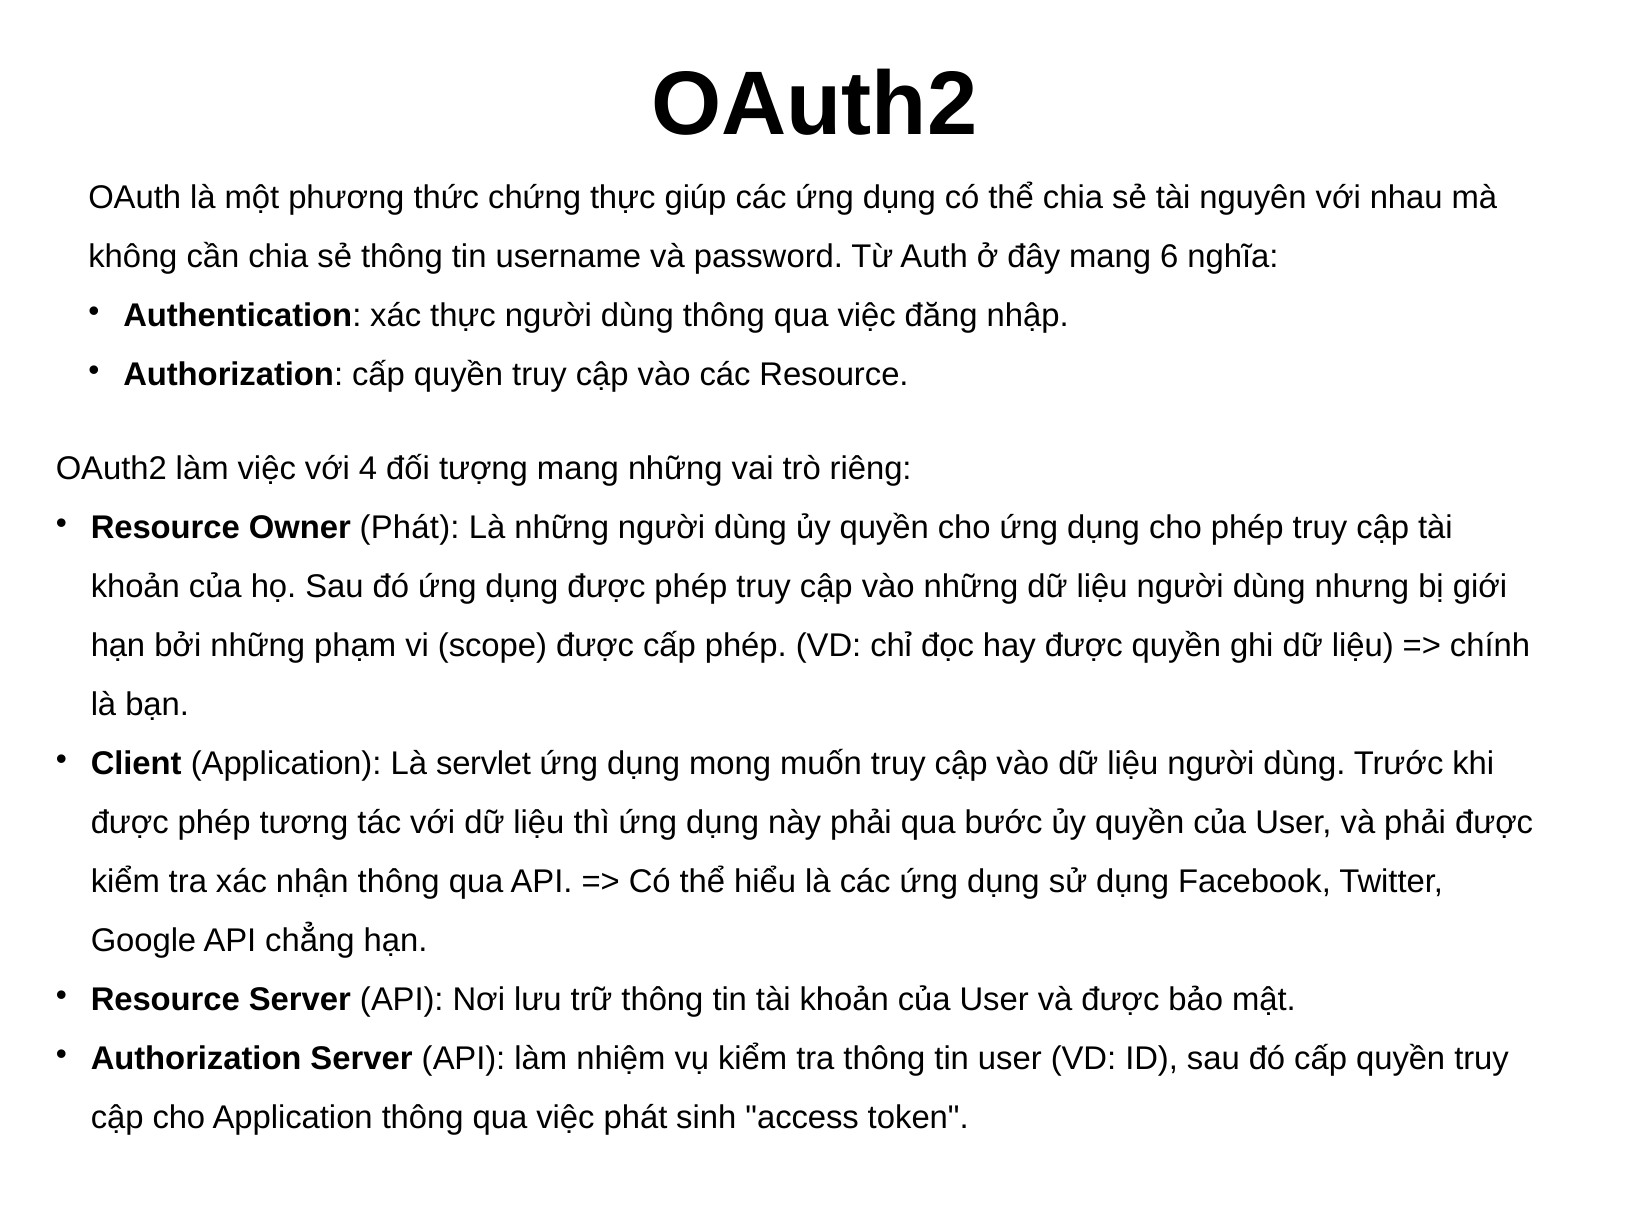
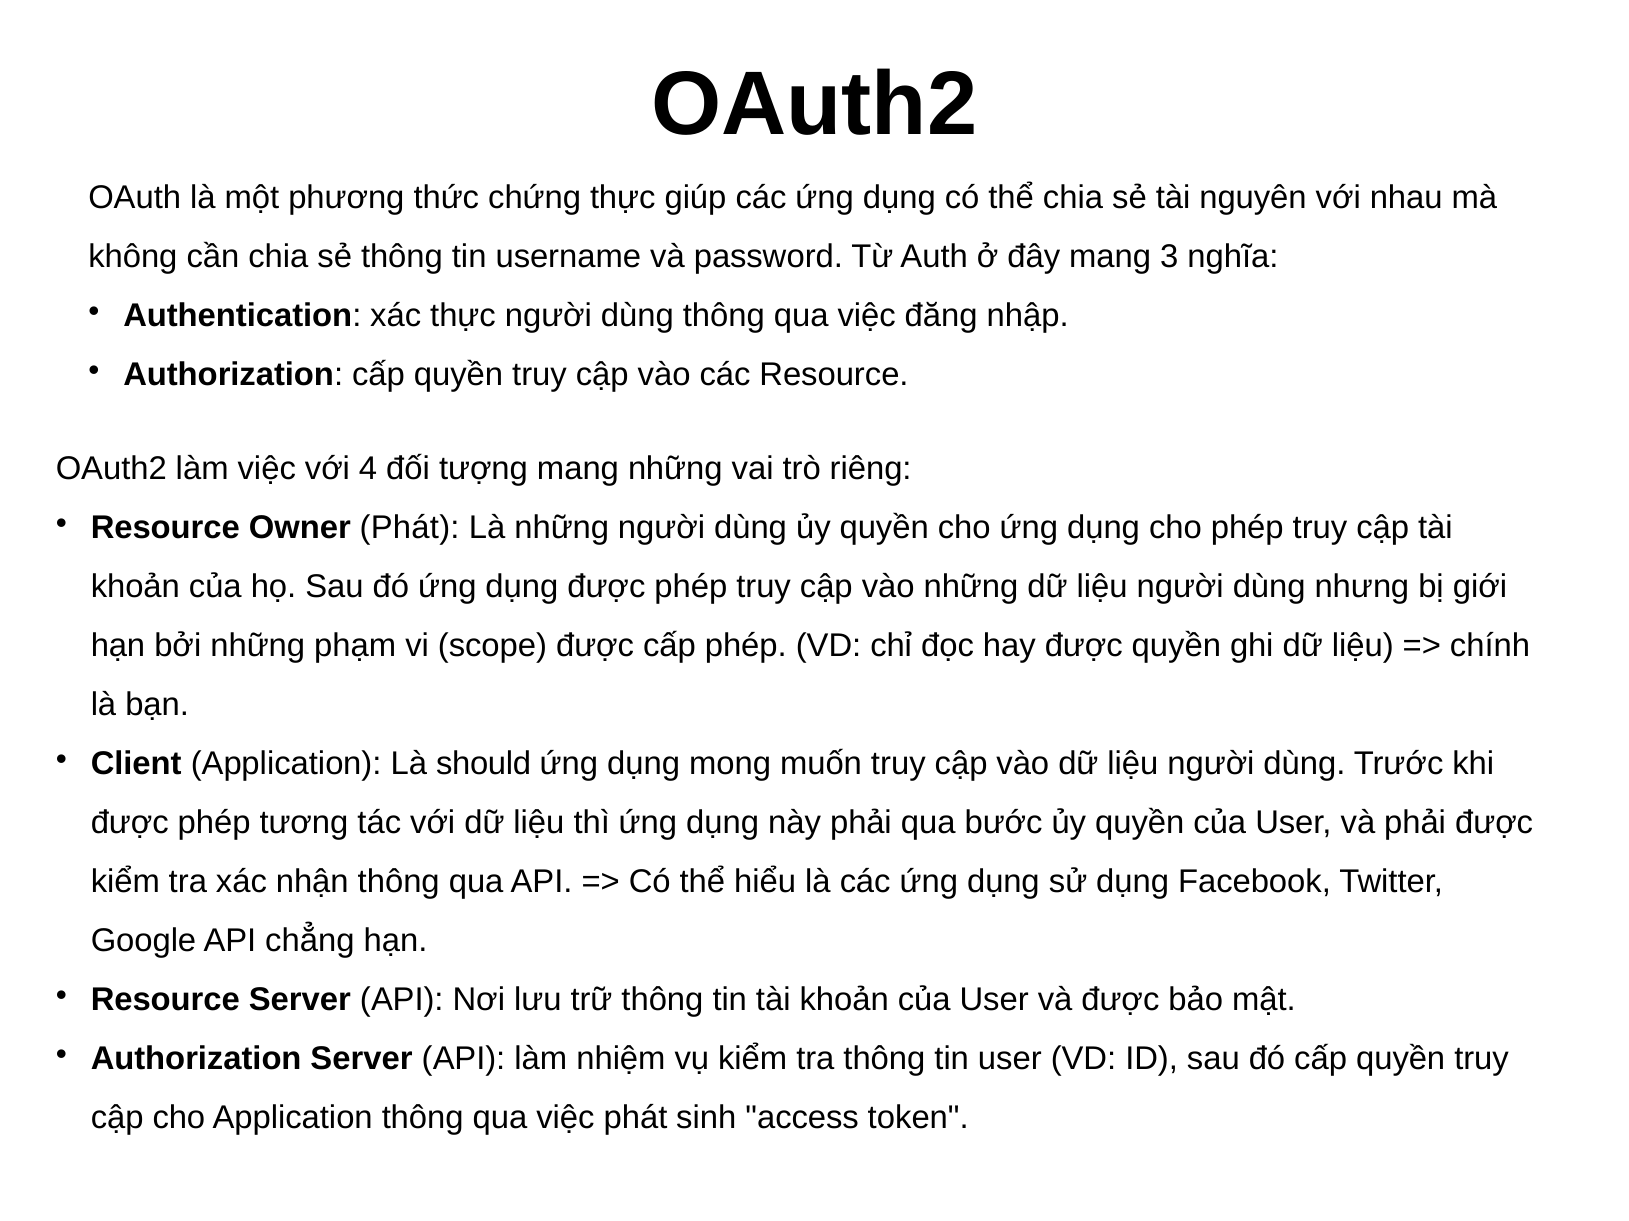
6: 6 -> 3
servlet: servlet -> should
